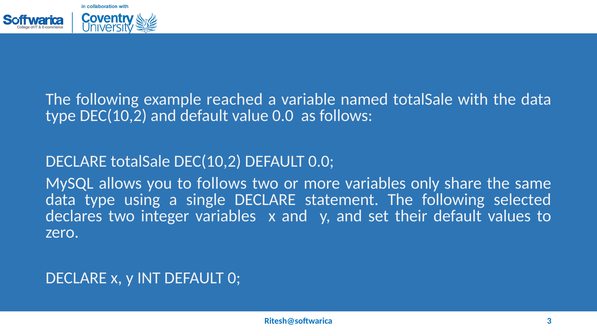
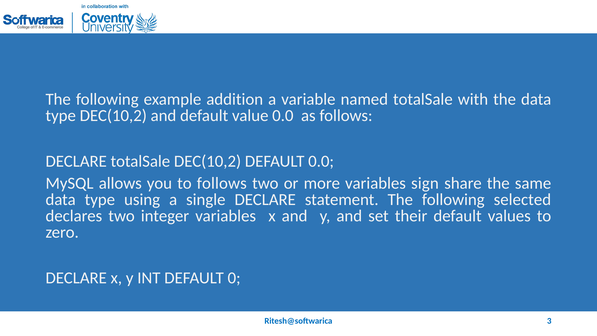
reached: reached -> addition
only: only -> sign
